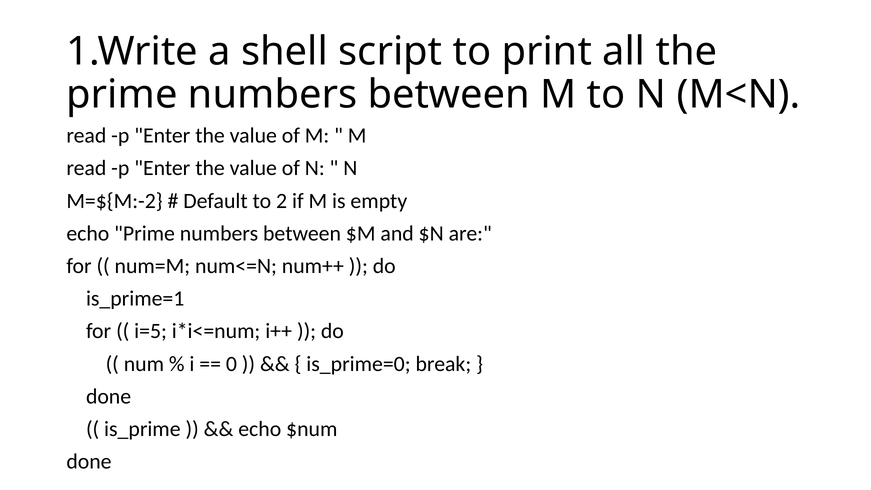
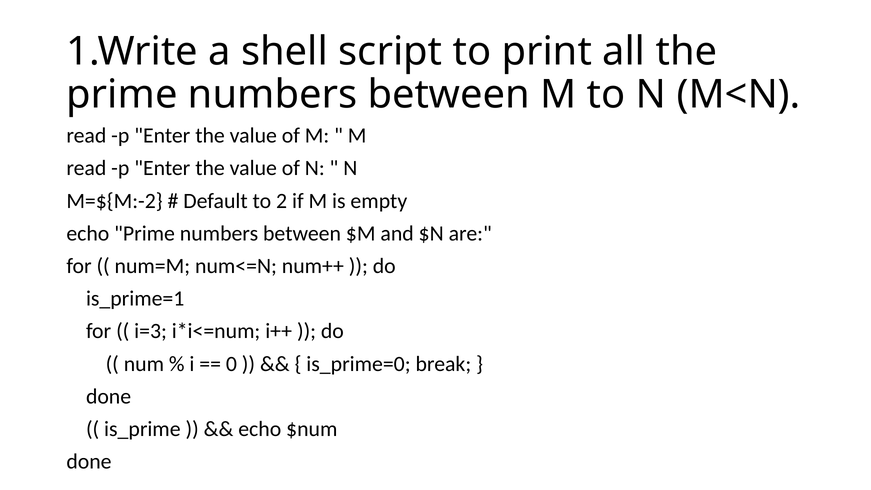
i=5: i=5 -> i=3
